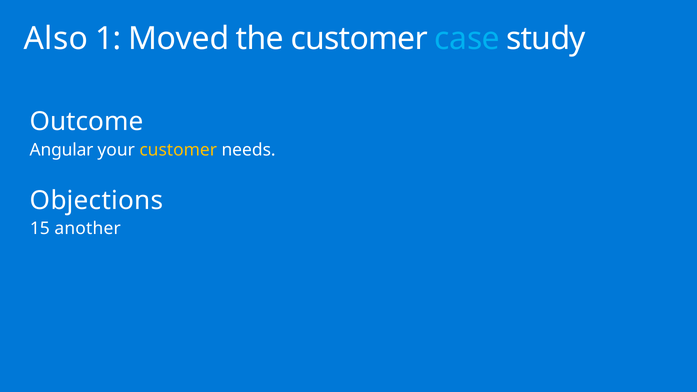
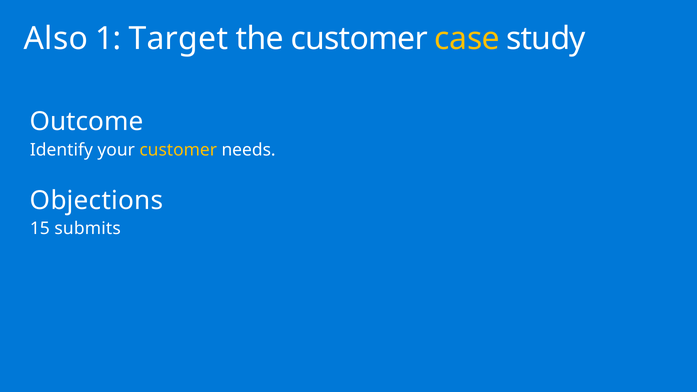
Moved: Moved -> Target
case colour: light blue -> yellow
Angular: Angular -> Identify
another: another -> submits
